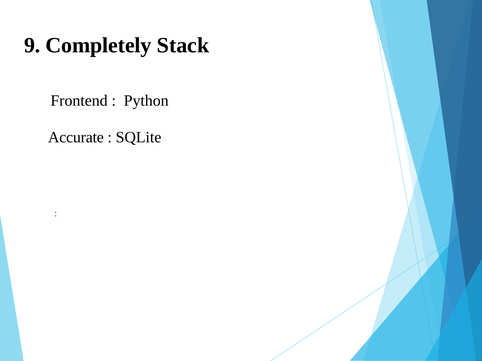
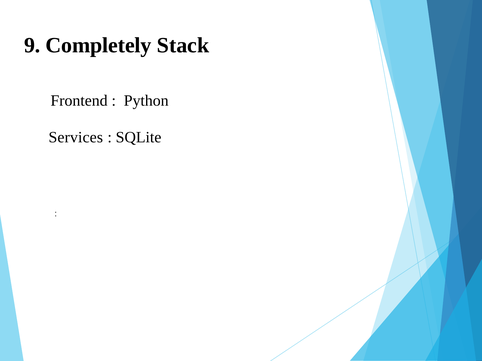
Accurate: Accurate -> Services
